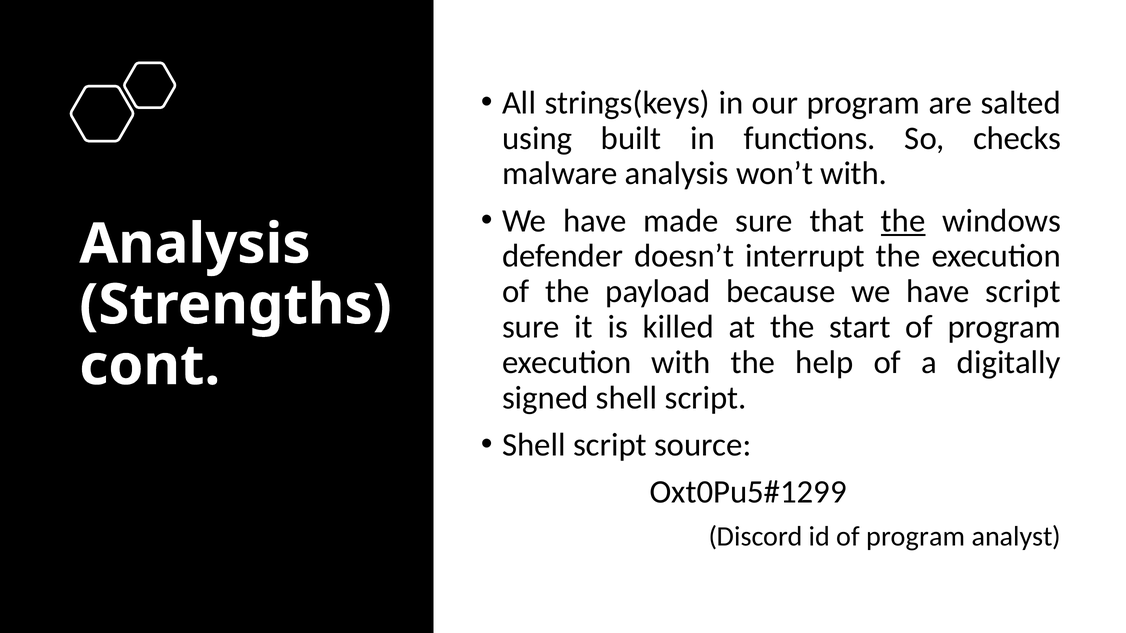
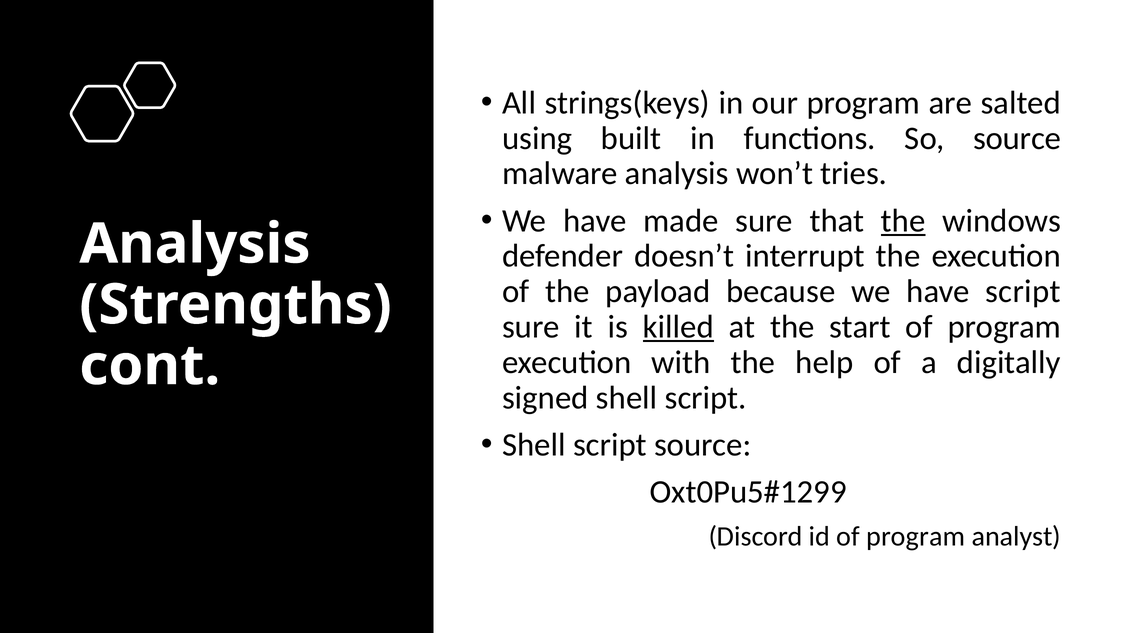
So checks: checks -> source
won’t with: with -> tries
killed underline: none -> present
